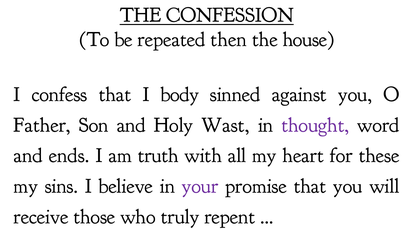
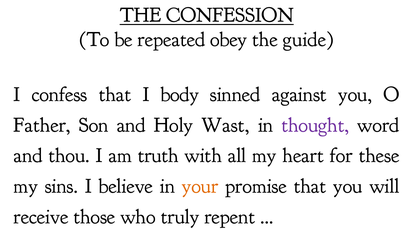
then: then -> obey
house: house -> guide
ends: ends -> thou
your colour: purple -> orange
